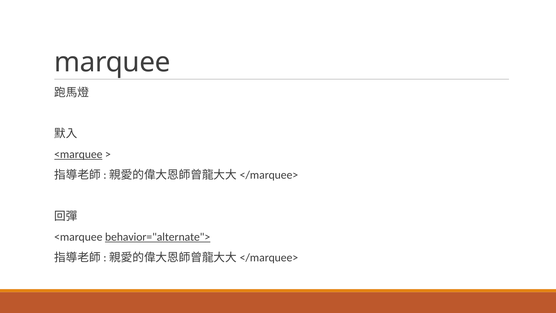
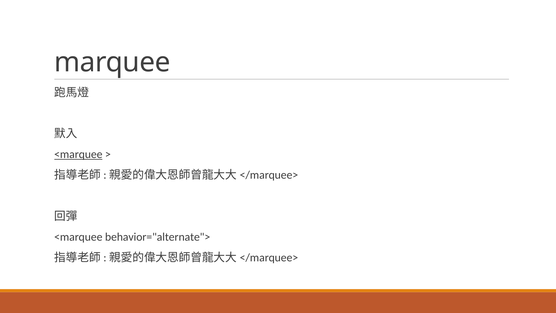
behavior="alternate"> underline: present -> none
